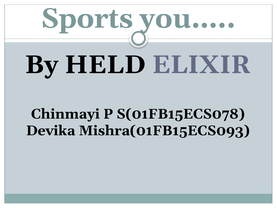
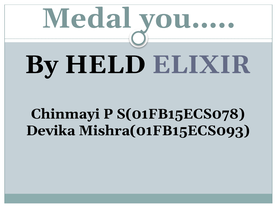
Sports: Sports -> Medal
